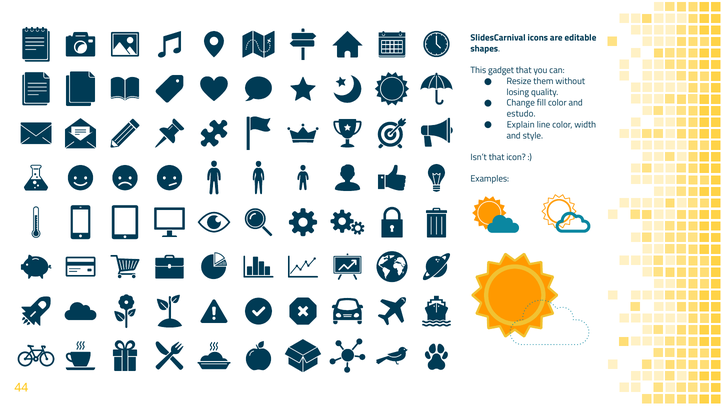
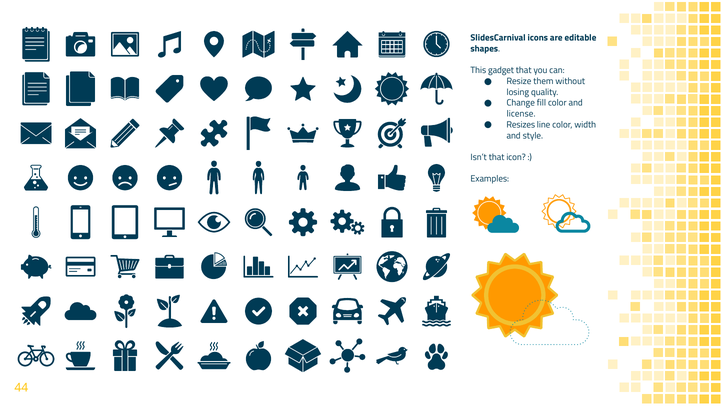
estudo: estudo -> license
Explain: Explain -> Resizes
